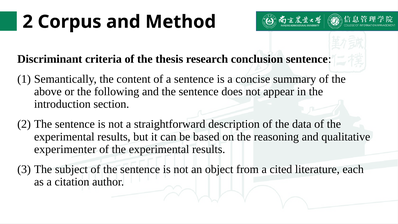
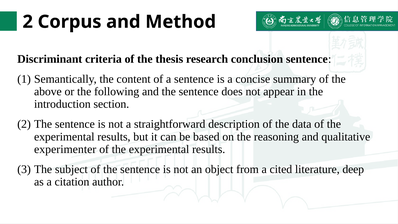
each: each -> deep
